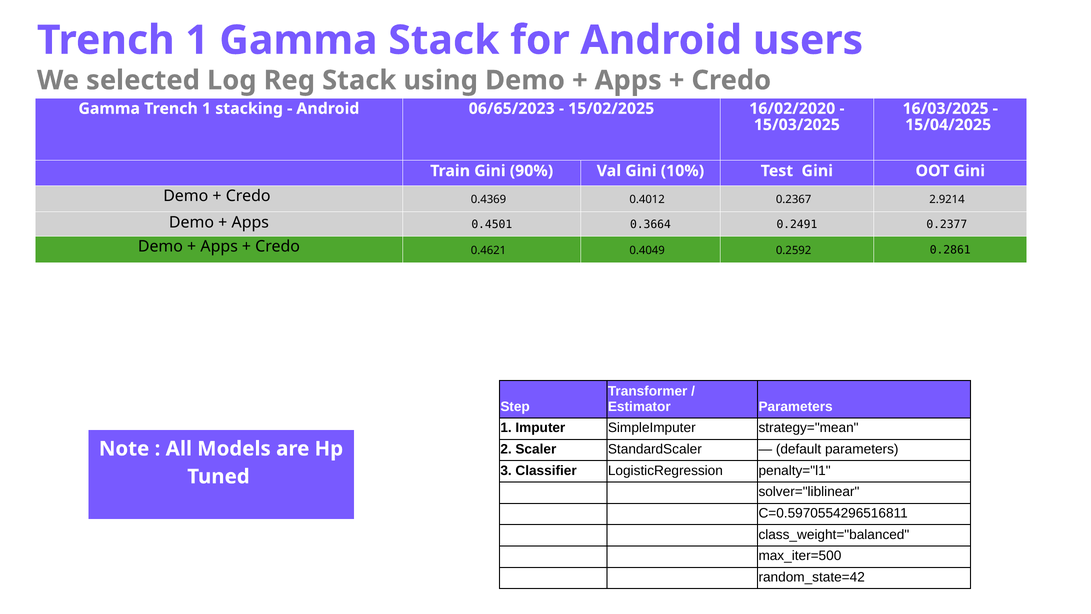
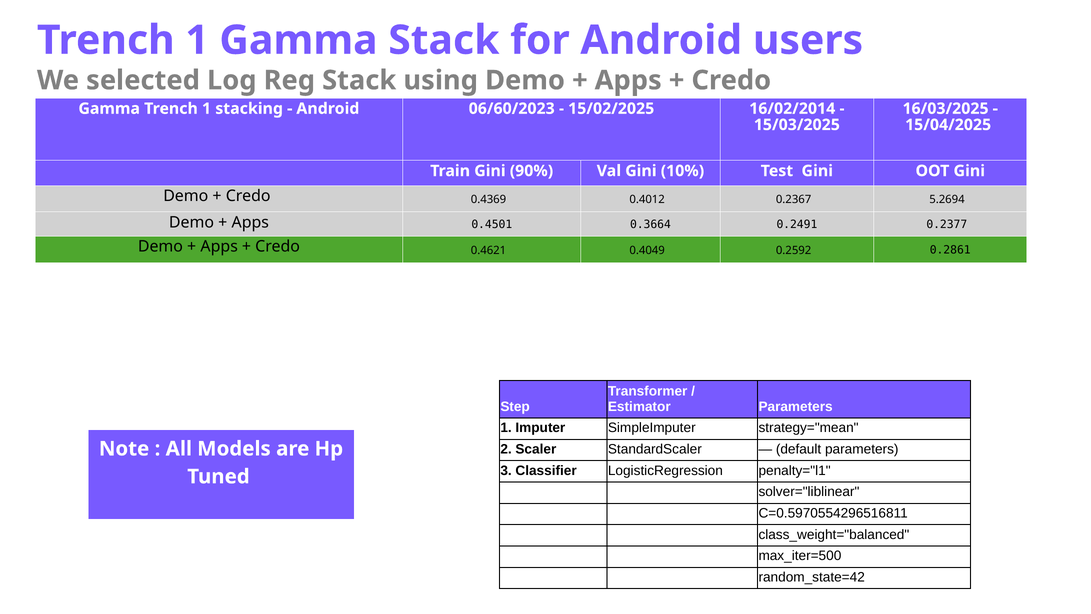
06/65/2023: 06/65/2023 -> 06/60/2023
16/02/2020: 16/02/2020 -> 16/02/2014
2.9214: 2.9214 -> 5.2694
